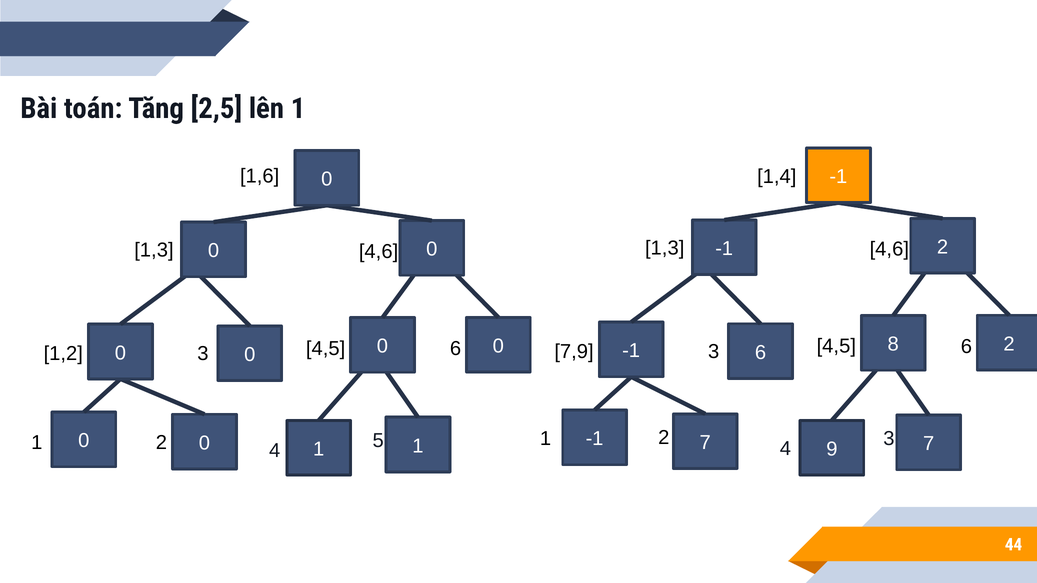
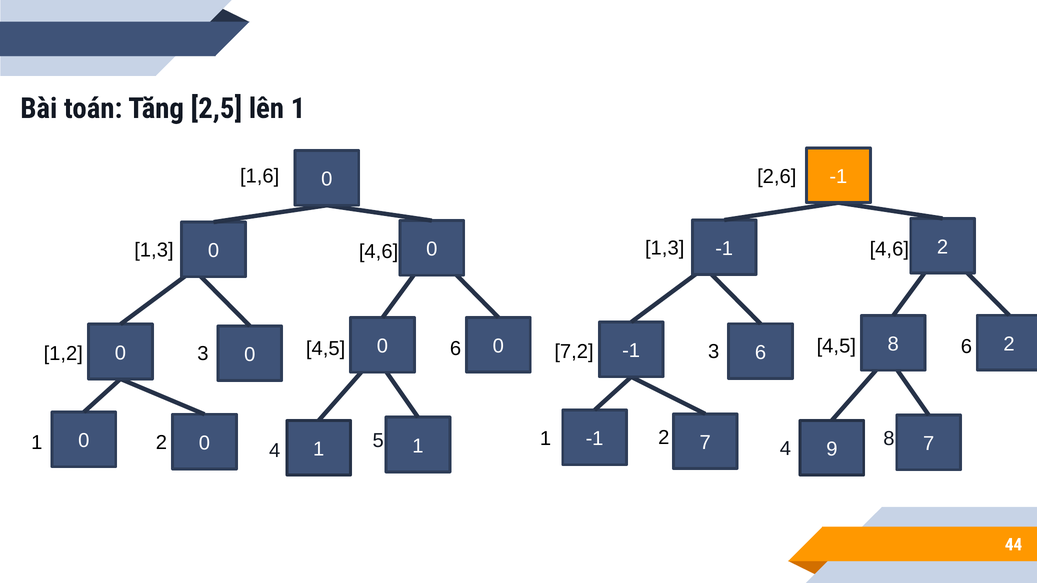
1,4: 1,4 -> 2,6
7,9: 7,9 -> 7,2
4 3: 3 -> 8
